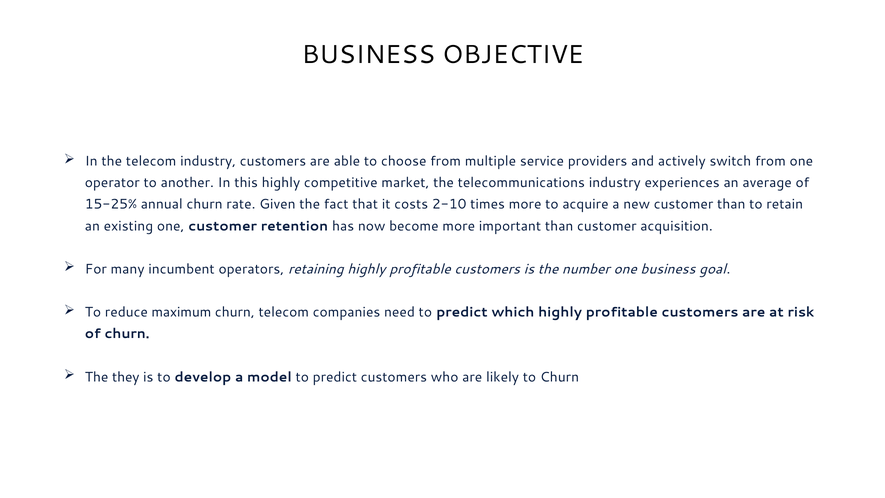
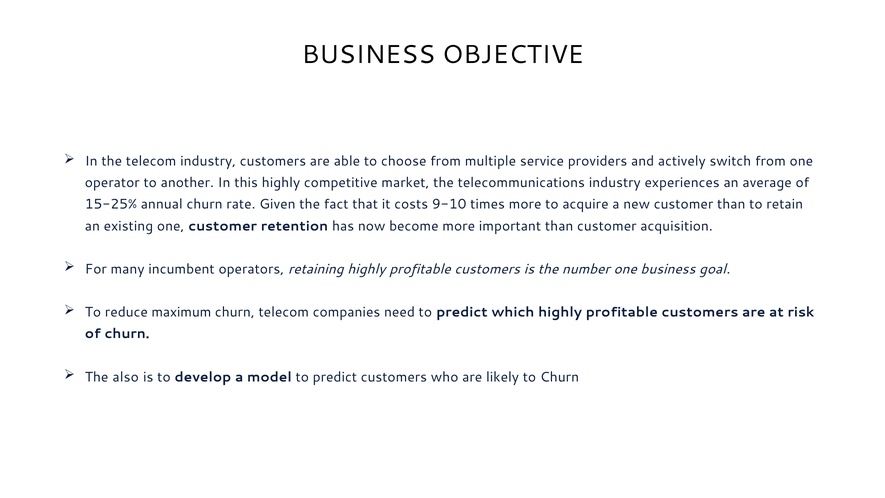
2-10: 2-10 -> 9-10
they: they -> also
